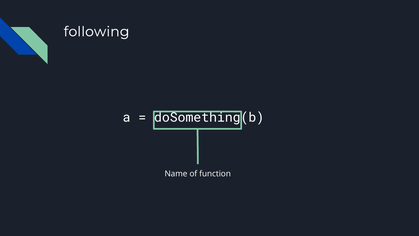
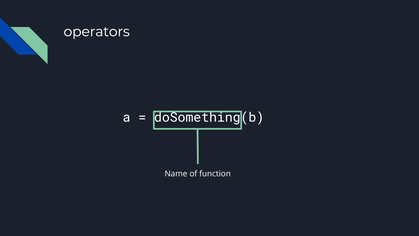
following: following -> operators
